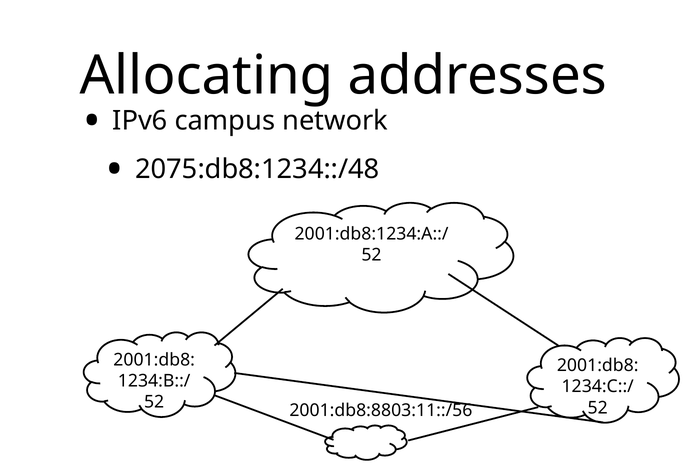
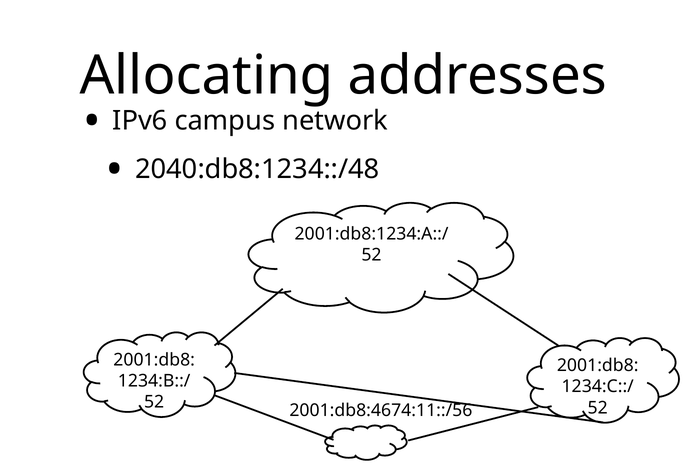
2075:db8:1234::/48: 2075:db8:1234::/48 -> 2040:db8:1234::/48
2001:db8:8803:11::/56: 2001:db8:8803:11::/56 -> 2001:db8:4674:11::/56
